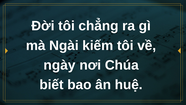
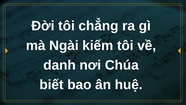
ngày: ngày -> danh
